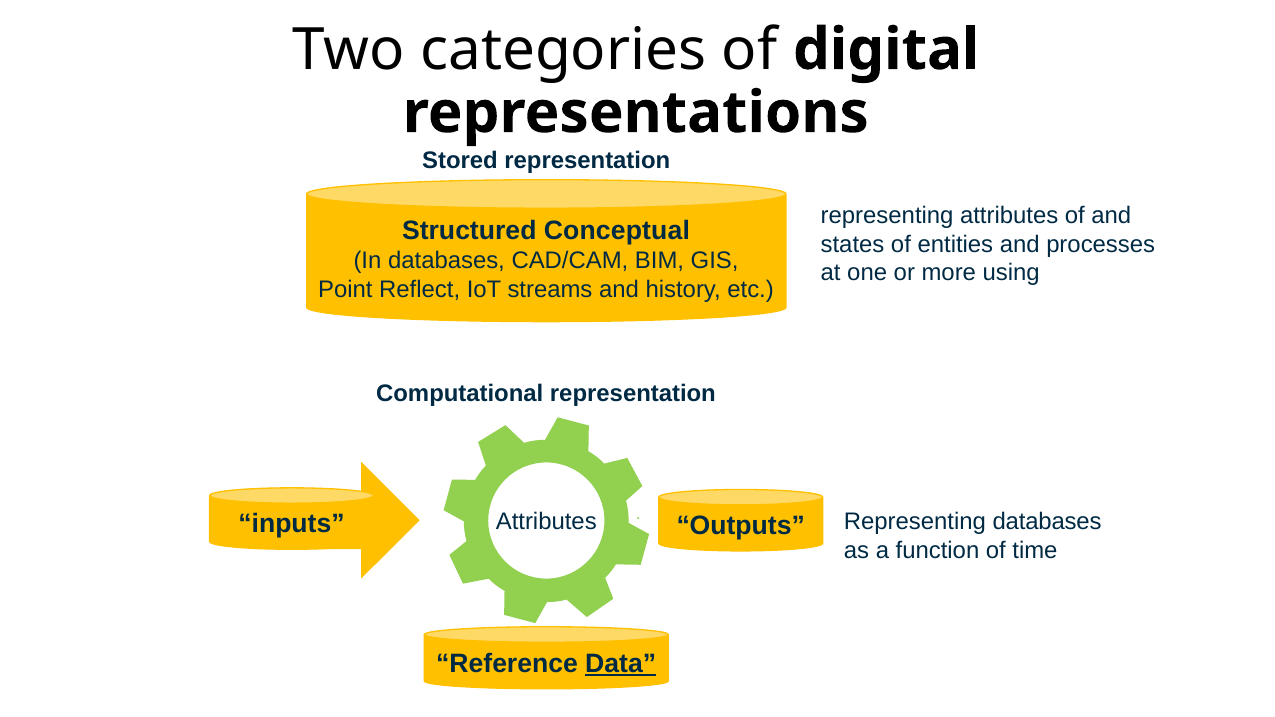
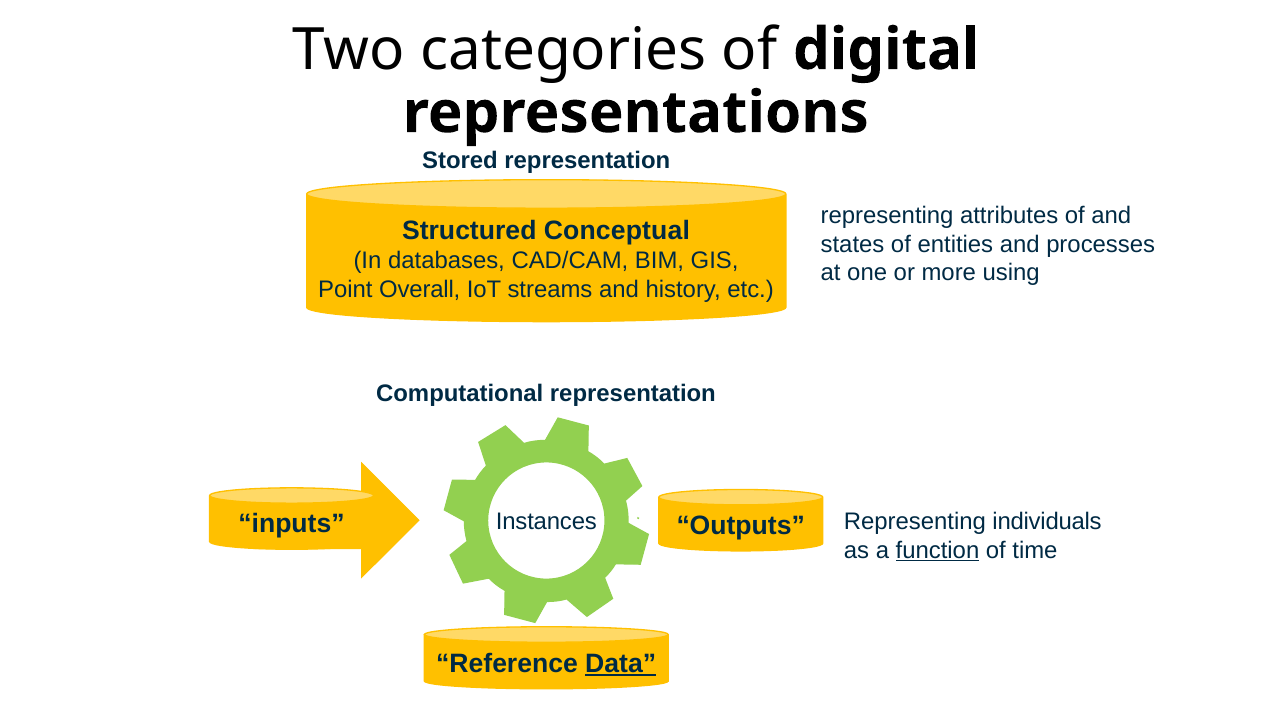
Reflect: Reflect -> Overall
Representing databases: databases -> individuals
Attributes at (546, 522): Attributes -> Instances
function underline: none -> present
